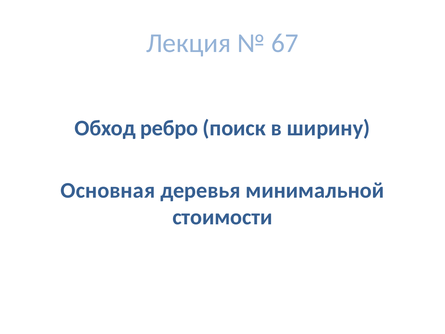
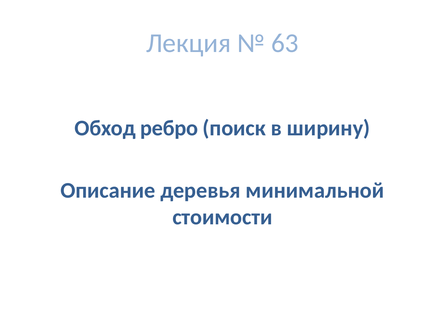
67: 67 -> 63
Основная: Основная -> Описание
